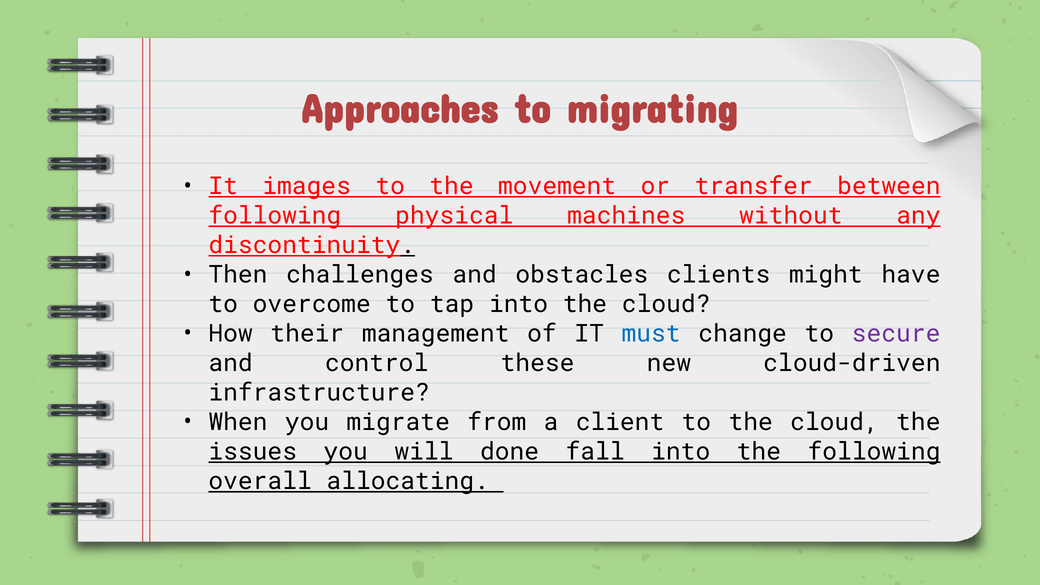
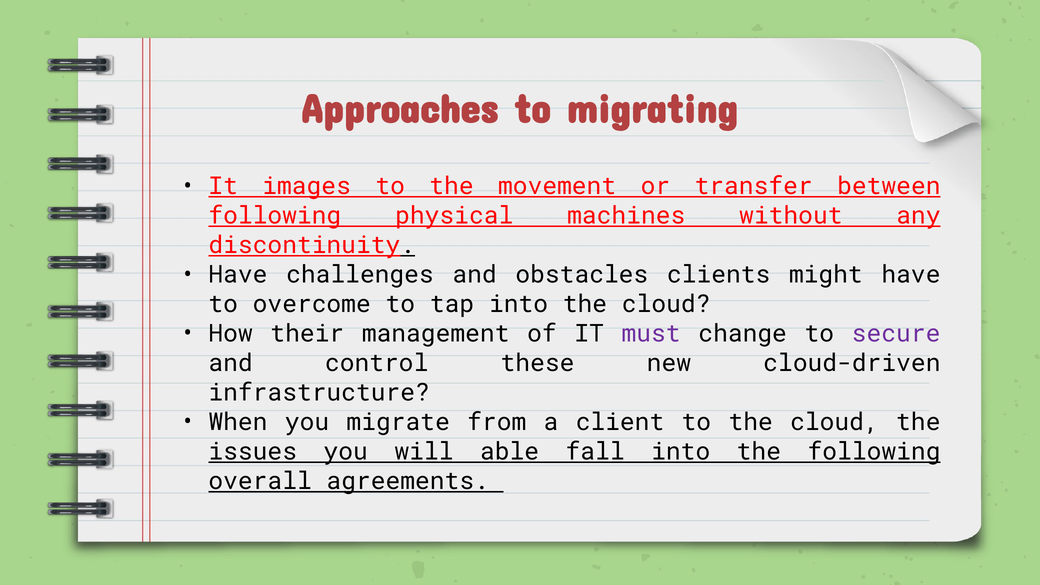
Then at (238, 275): Then -> Have
must colour: blue -> purple
done: done -> able
allocating: allocating -> agreements
